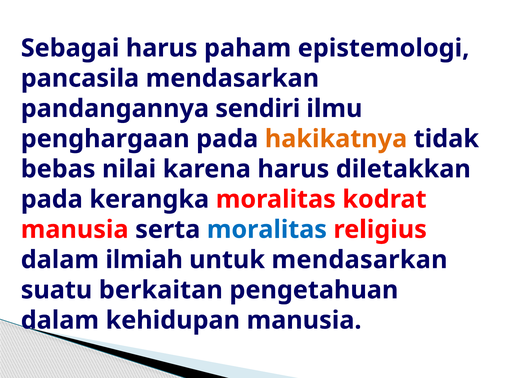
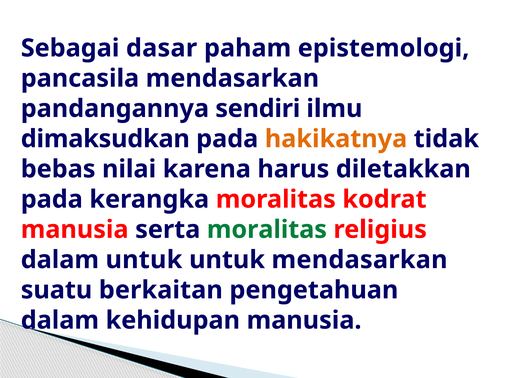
Sebagai harus: harus -> dasar
penghargaan: penghargaan -> dimaksudkan
moralitas at (267, 230) colour: blue -> green
dalam ilmiah: ilmiah -> untuk
